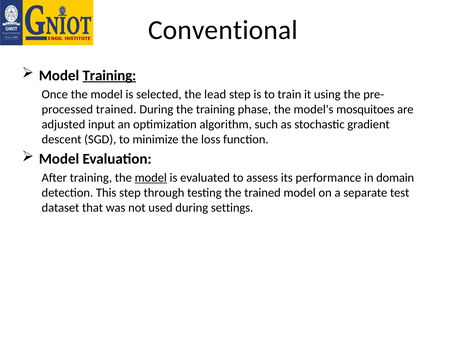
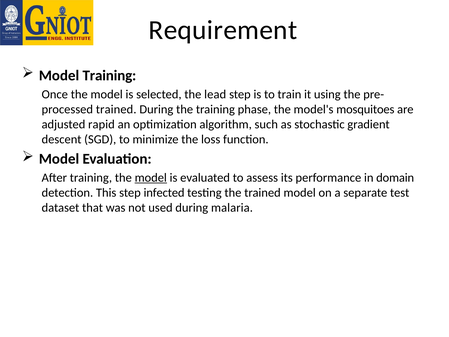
Conventional: Conventional -> Requirement
Training at (109, 75) underline: present -> none
input: input -> rapid
through: through -> infected
settings: settings -> malaria
